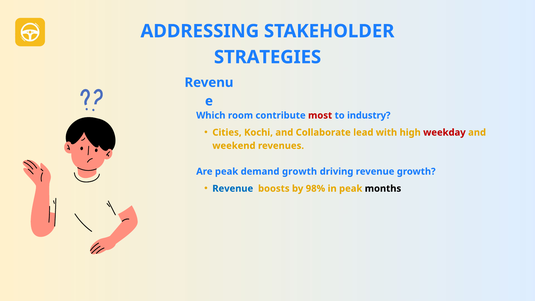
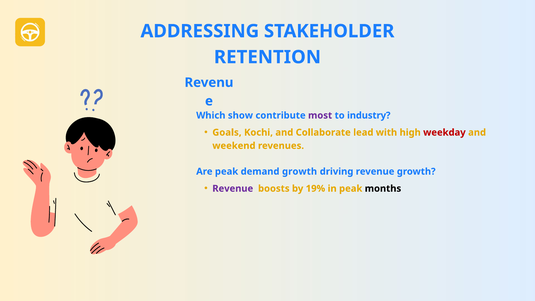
STRATEGIES: STRATEGIES -> RETENTION
room: room -> show
most colour: red -> purple
Cities: Cities -> Goals
Revenue at (233, 189) colour: blue -> purple
98%: 98% -> 19%
